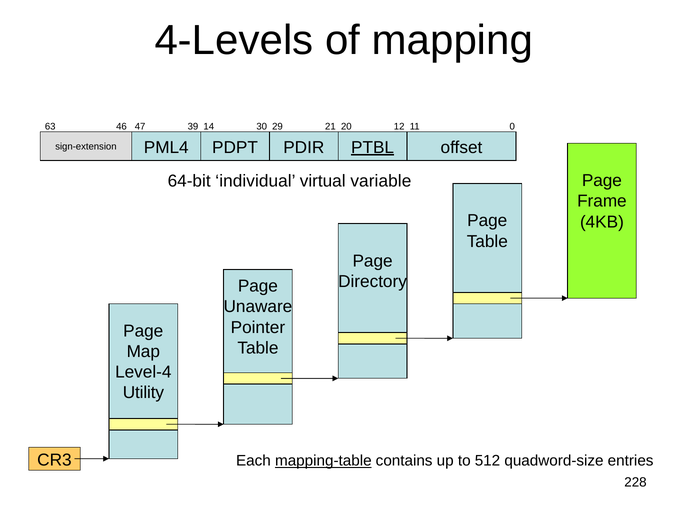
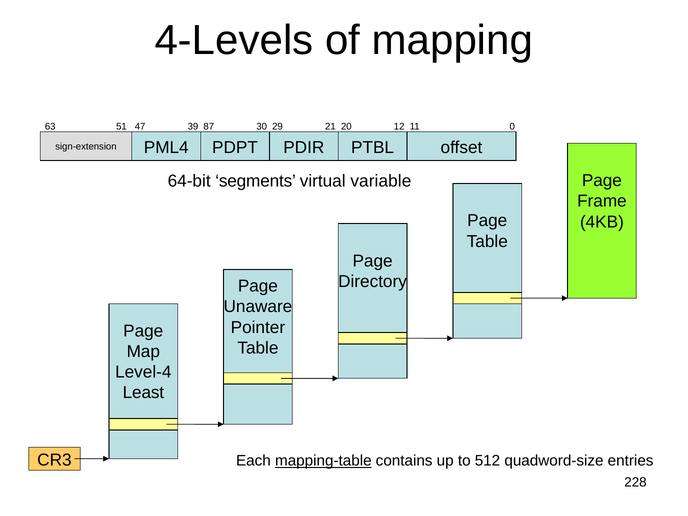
46: 46 -> 51
14: 14 -> 87
PTBL underline: present -> none
individual: individual -> segments
Utility: Utility -> Least
